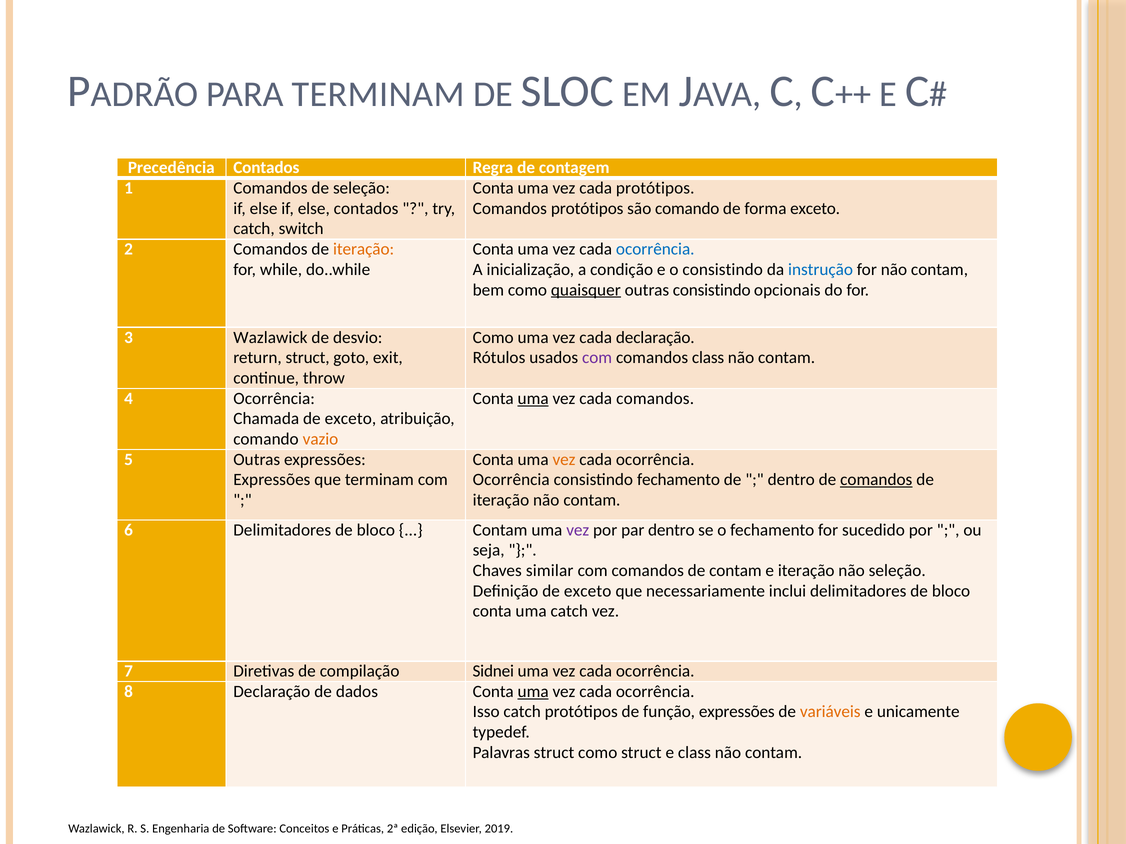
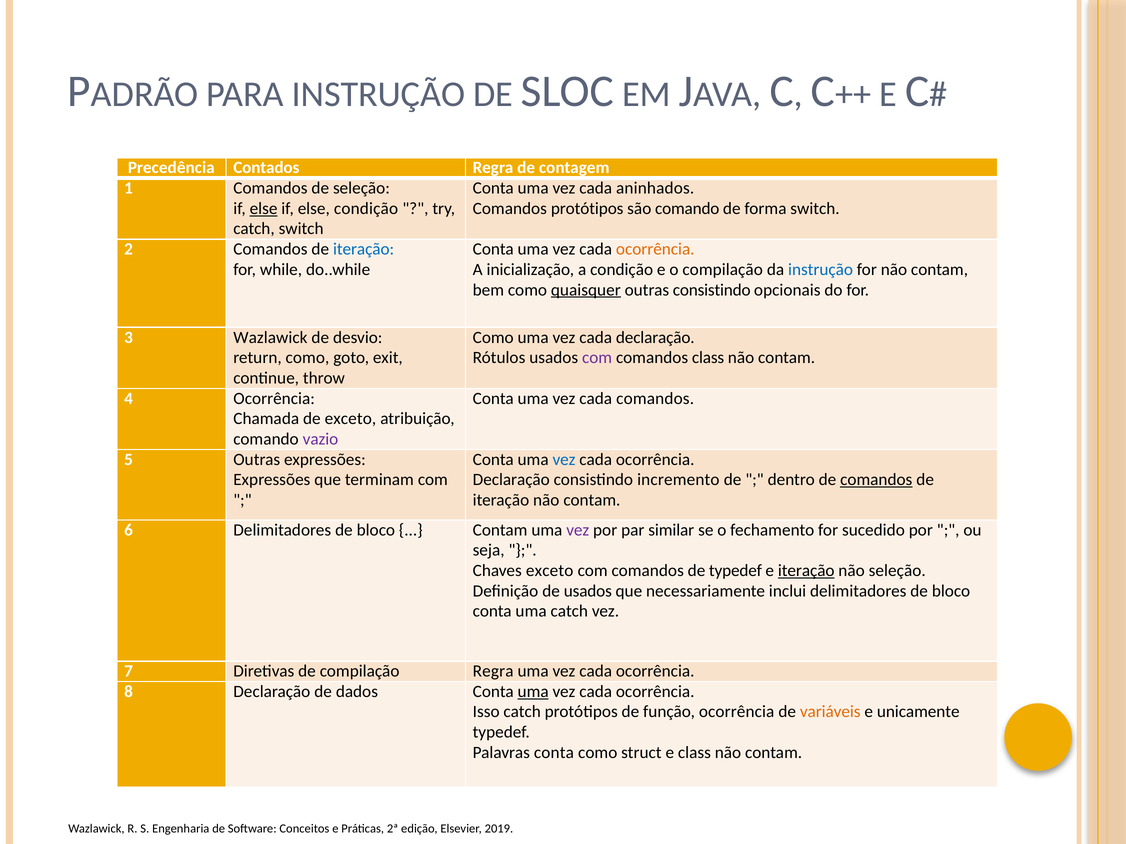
PARA TERMINAM: TERMINAM -> INSTRUÇÃO
cada protótipos: protótipos -> aninhados
else at (264, 209) underline: none -> present
else contados: contados -> condição
forma exceto: exceto -> switch
iteração at (364, 249) colour: orange -> blue
ocorrência at (655, 249) colour: blue -> orange
o consistindo: consistindo -> compilação
return struct: struct -> como
uma at (533, 399) underline: present -> none
vazio colour: orange -> purple
vez at (564, 460) colour: orange -> blue
Ocorrência at (511, 480): Ocorrência -> Declaração
consistindo fechamento: fechamento -> incremento
par dentro: dentro -> similar
Chaves similar: similar -> exceto
de contam: contam -> typedef
iteração at (806, 571) underline: none -> present
Definição de exceto: exceto -> usados
compilação Sidnei: Sidnei -> Regra
função expressões: expressões -> ocorrência
Palavras struct: struct -> conta
